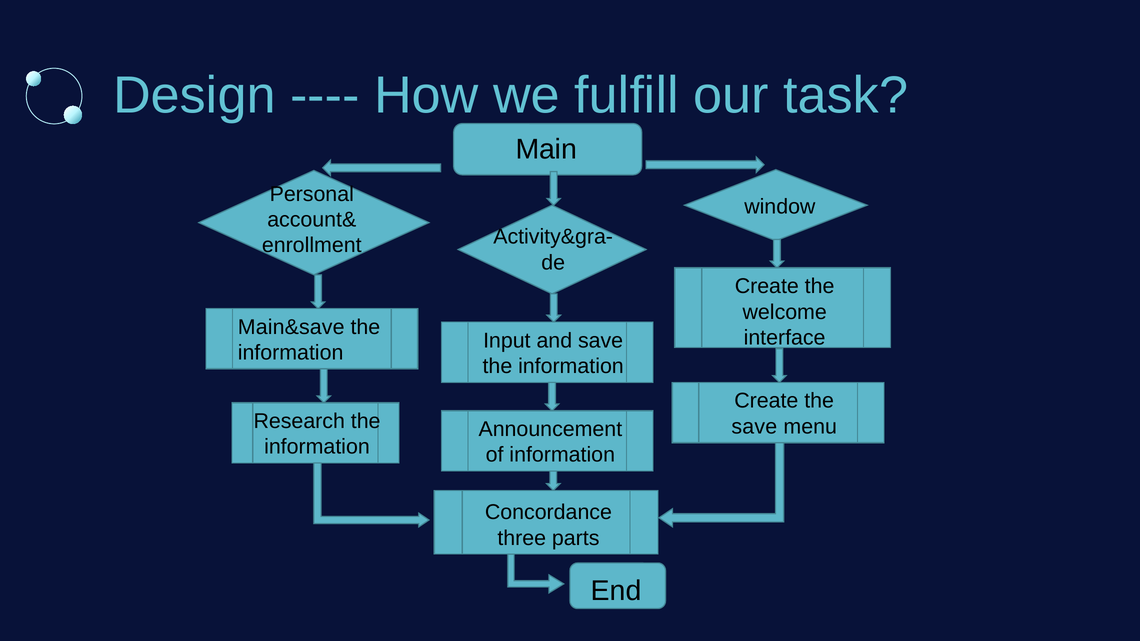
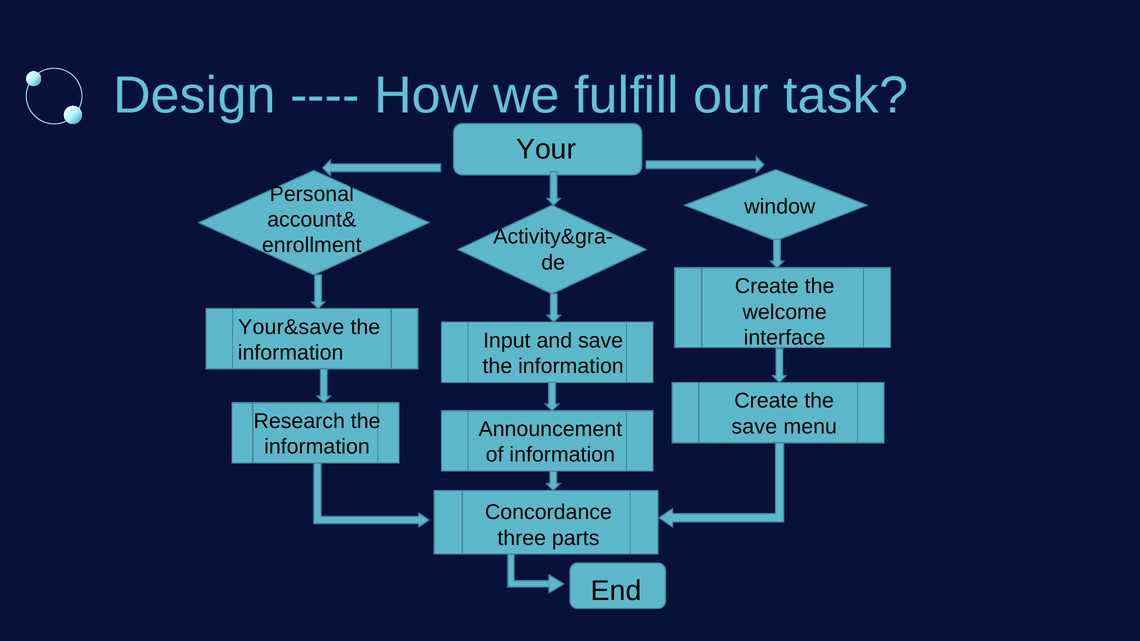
Main: Main -> Your
Main&save: Main&save -> Your&save
